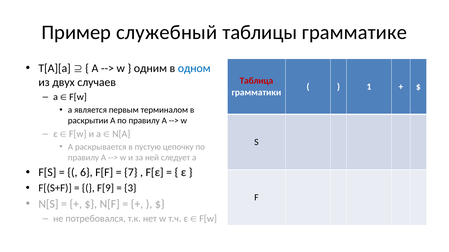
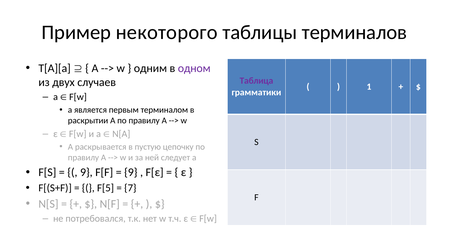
служебный: служебный -> некоторого
грамматике: грамматике -> терминалов
одном colour: blue -> purple
Таблица colour: red -> purple
6 at (86, 173): 6 -> 9
7 at (131, 173): 7 -> 9
F[9: F[9 -> F[5
3: 3 -> 7
